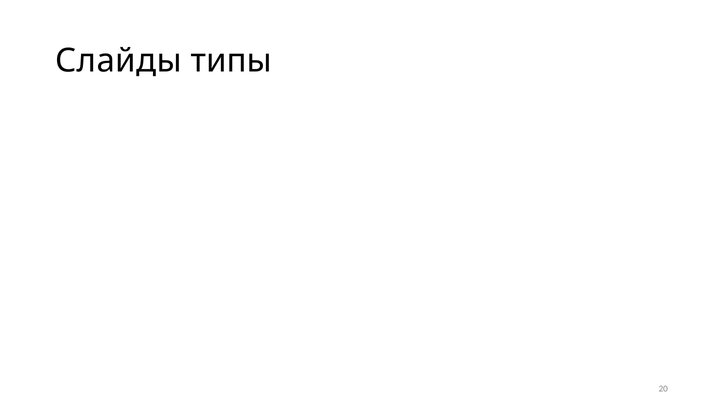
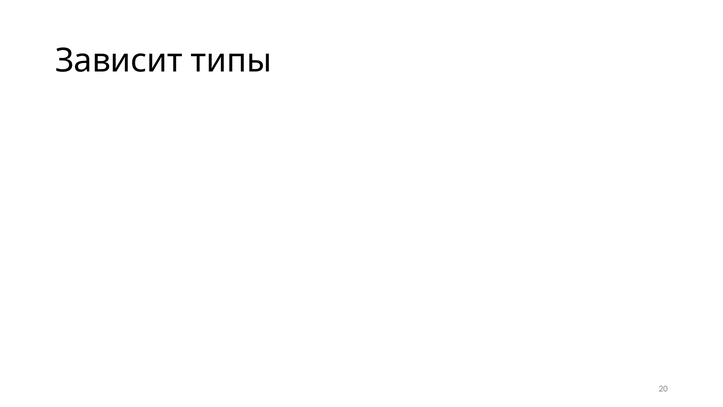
Слайды: Слайды -> Зависит
